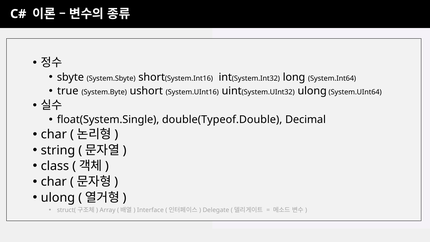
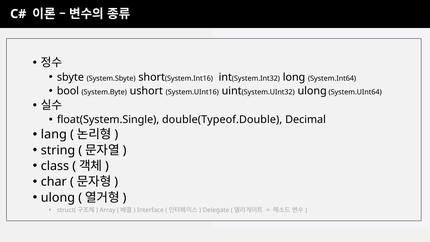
true: true -> bool
char at (54, 134): char -> lang
